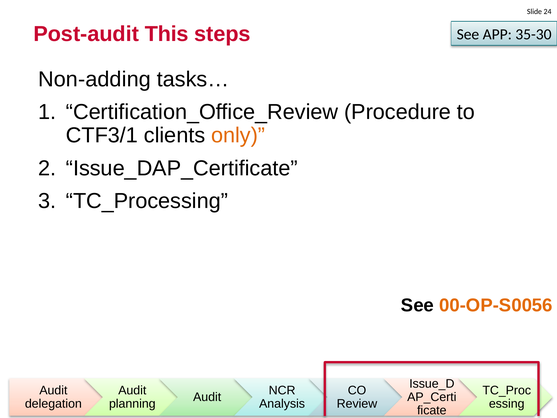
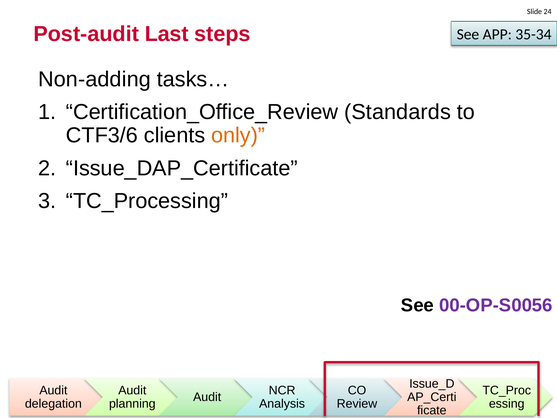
This: This -> Last
35-30: 35-30 -> 35-34
Procedure: Procedure -> Standards
CTF3/1: CTF3/1 -> CTF3/6
00-OP-S0056 colour: orange -> purple
